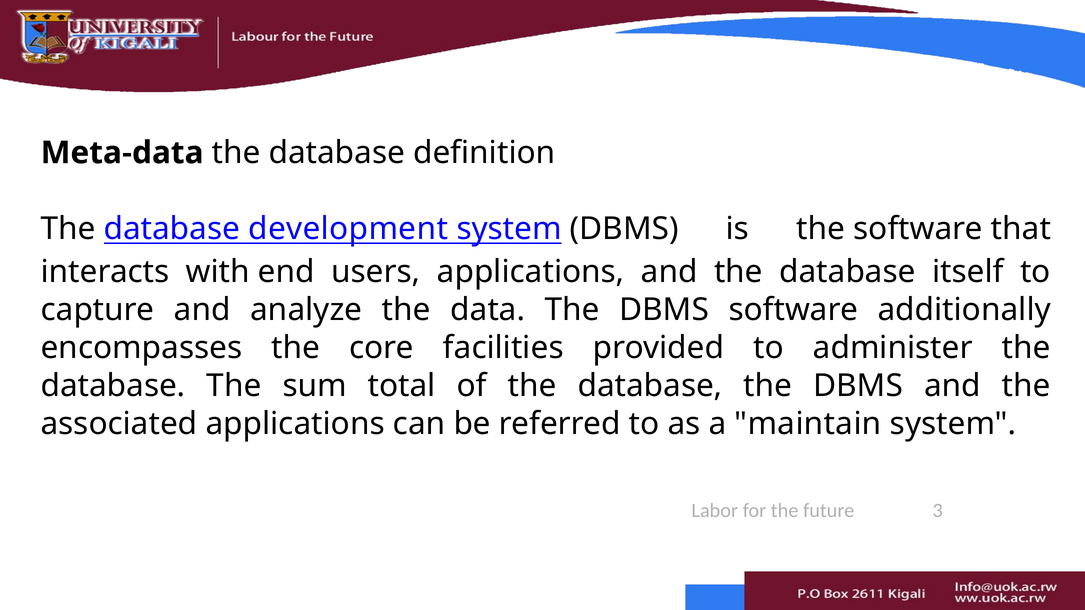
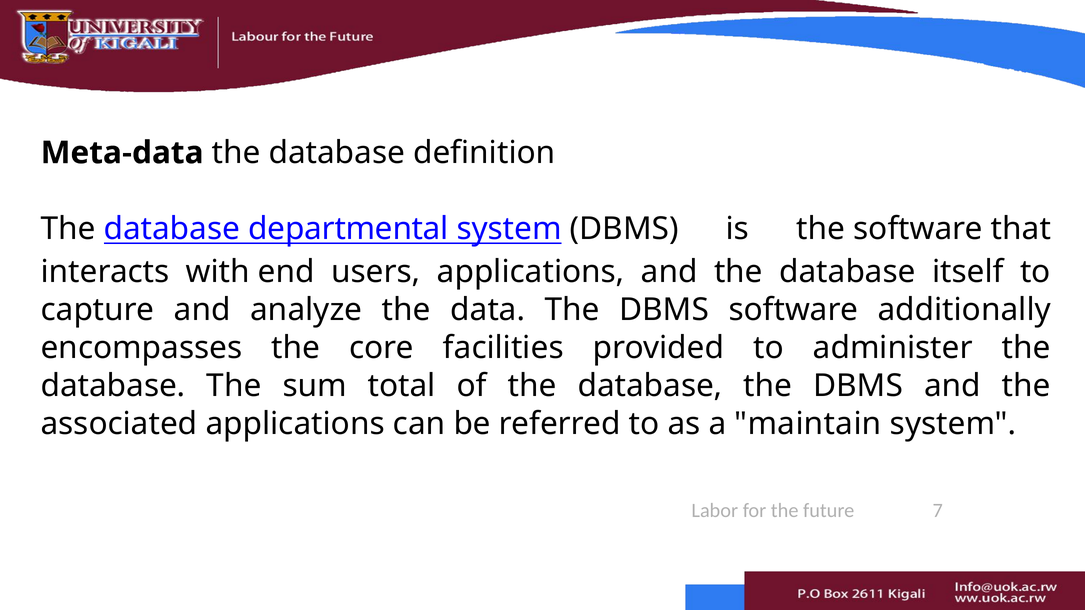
development: development -> departmental
3: 3 -> 7
